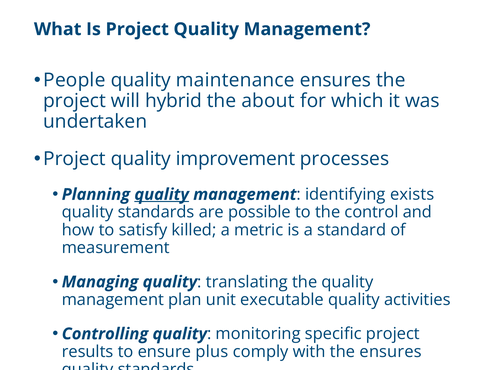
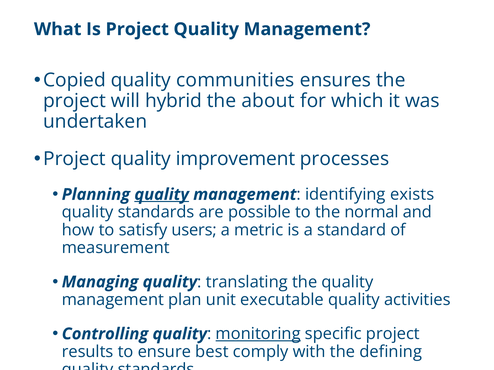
People: People -> Copied
maintenance: maintenance -> communities
control: control -> normal
killed: killed -> users
monitoring underline: none -> present
plus: plus -> best
the ensures: ensures -> defining
